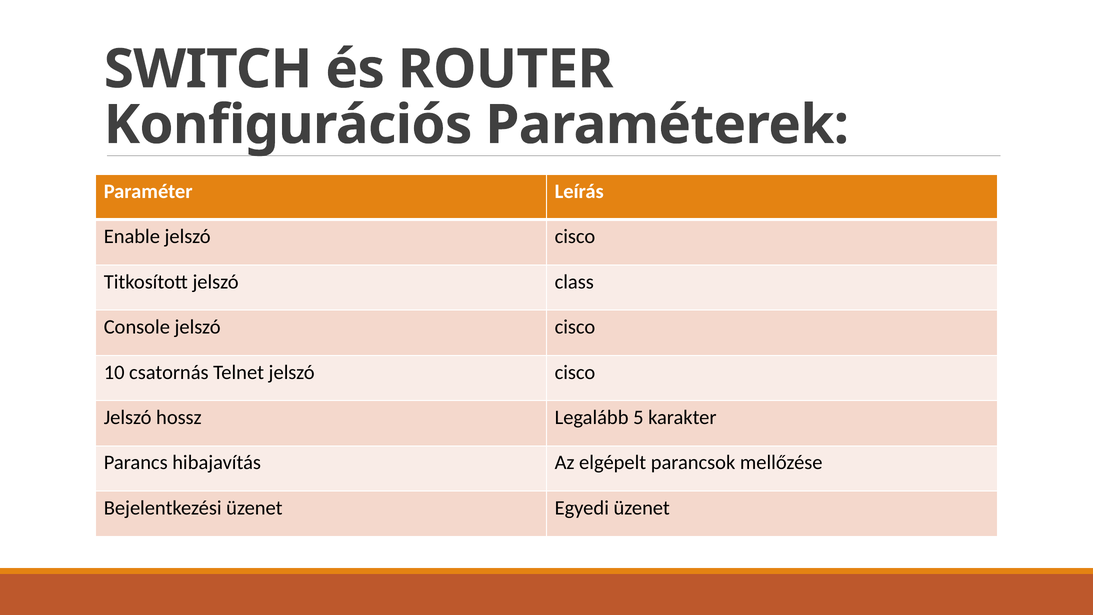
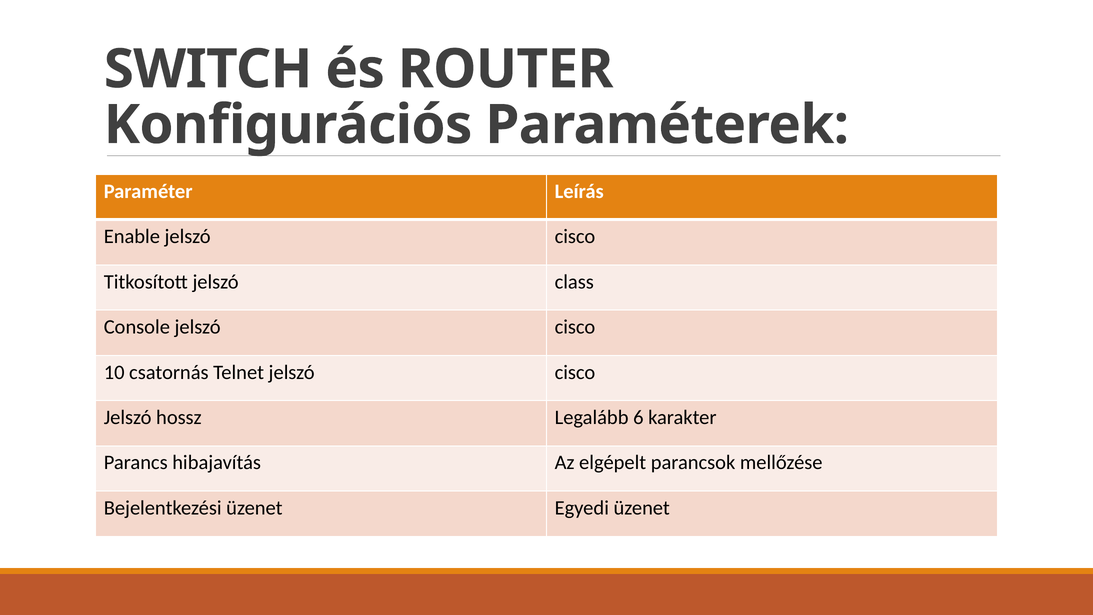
5: 5 -> 6
